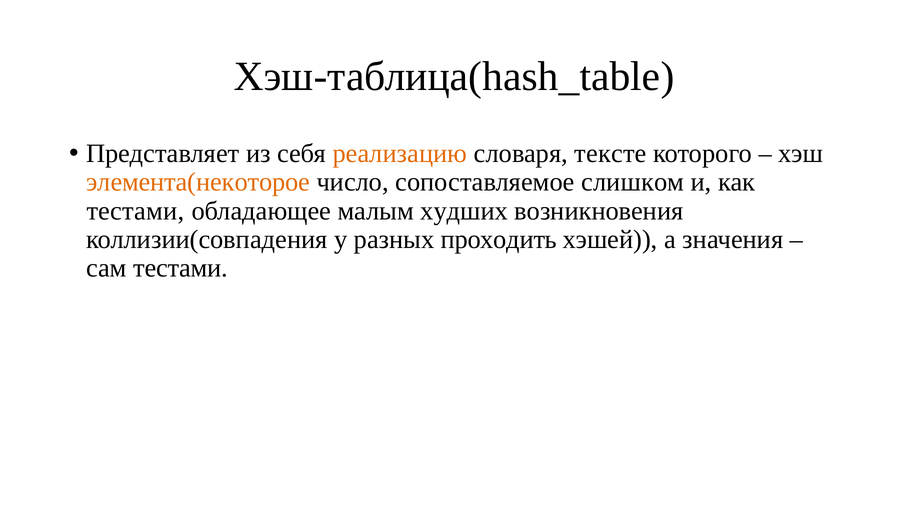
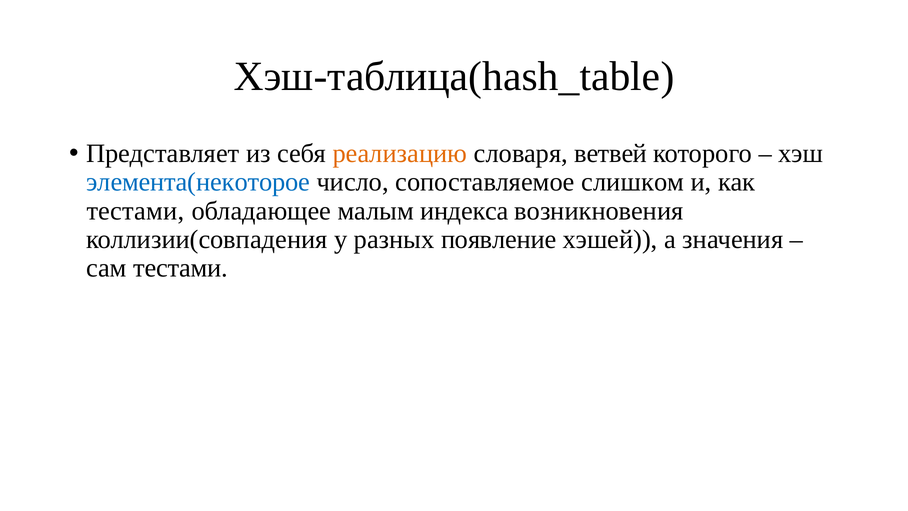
тексте: тексте -> ветвей
элемента(некоторое colour: orange -> blue
худших: худших -> индекса
проходить: проходить -> появление
